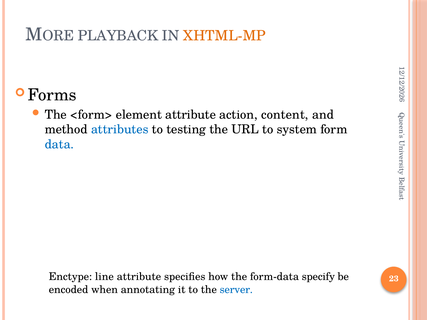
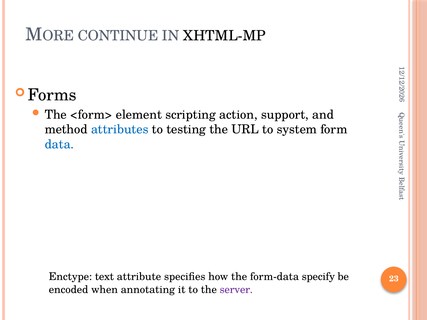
PLAYBACK: PLAYBACK -> CONTINUE
XHTML-MP colour: orange -> black
element attribute: attribute -> scripting
content: content -> support
line: line -> text
server colour: blue -> purple
